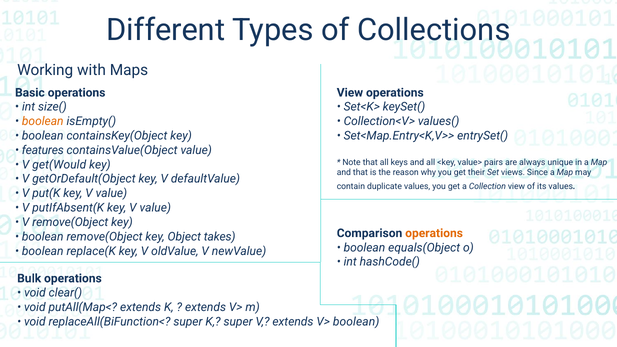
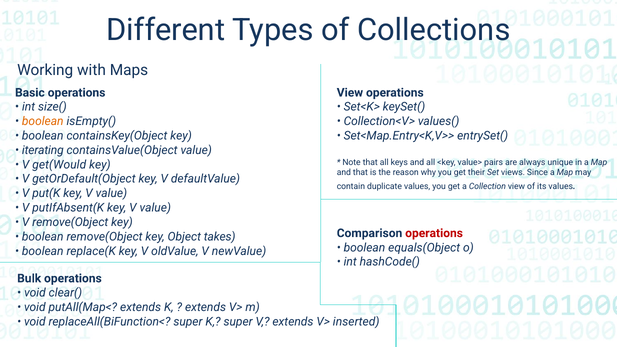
features: features -> iterating
operations at (434, 233) colour: orange -> red
V> boolean: boolean -> inserted
